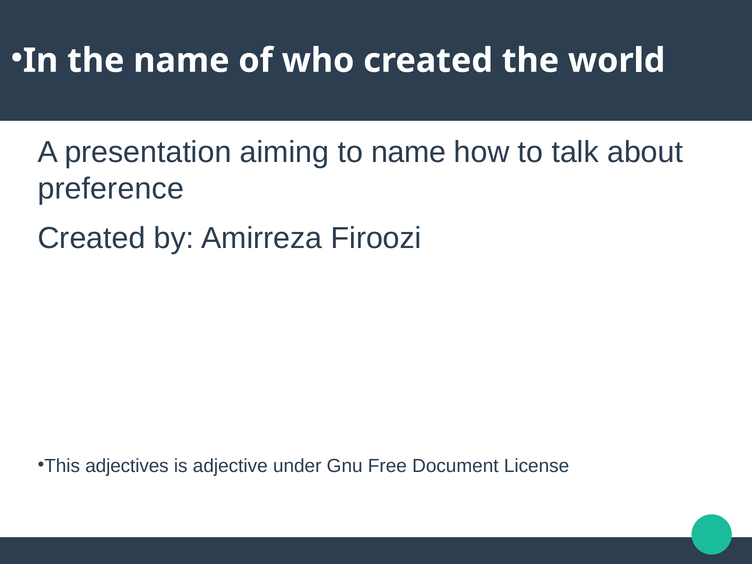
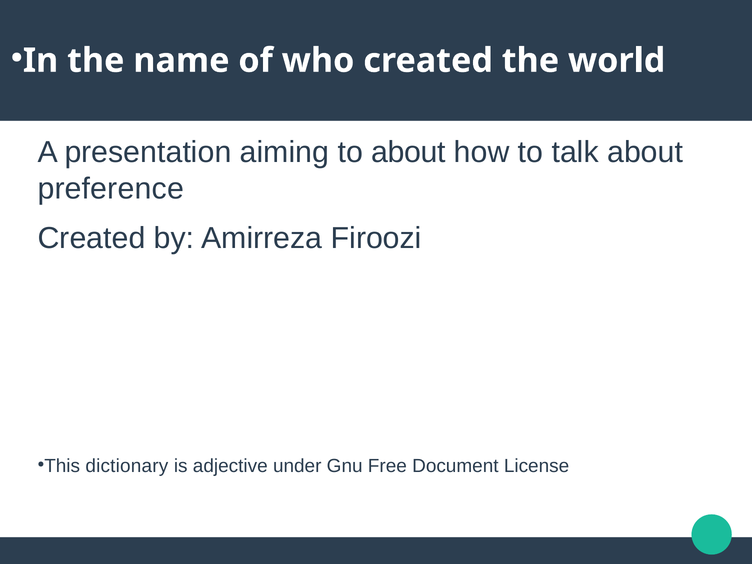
to name: name -> about
adjectives: adjectives -> dictionary
